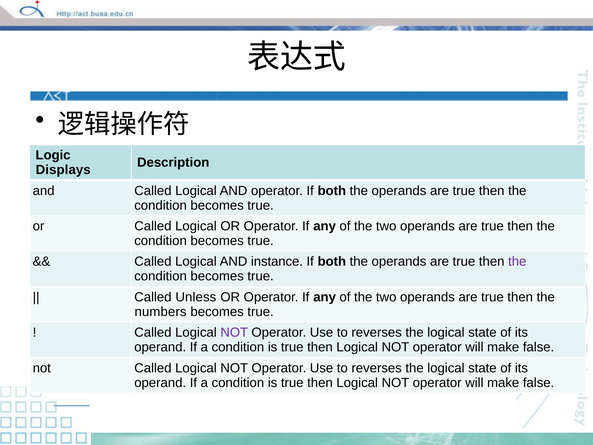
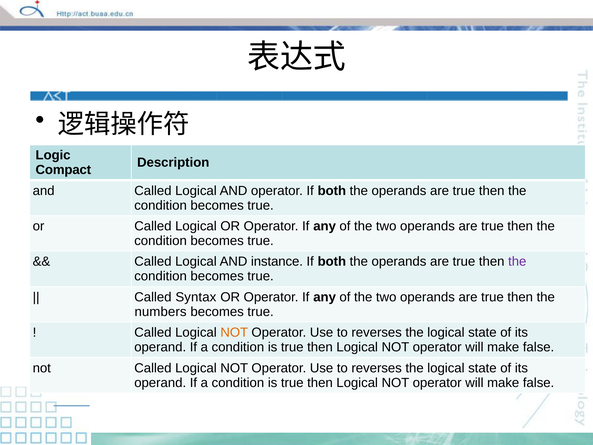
Displays: Displays -> Compact
Unless: Unless -> Syntax
NOT at (234, 332) colour: purple -> orange
